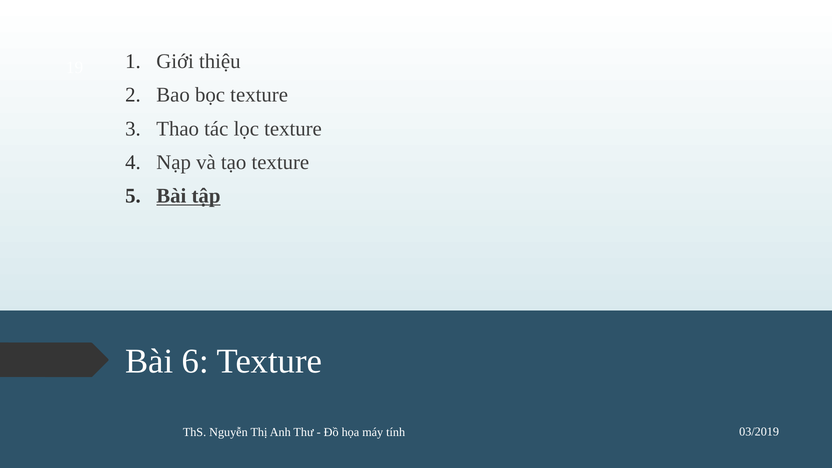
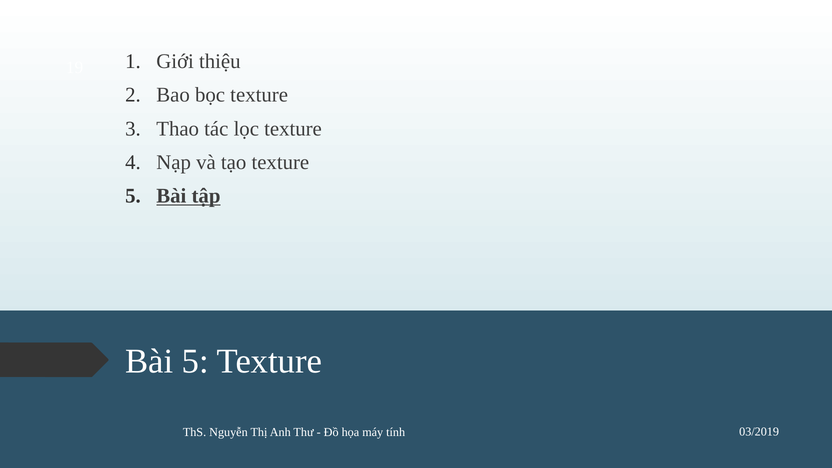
Bài 6: 6 -> 5
